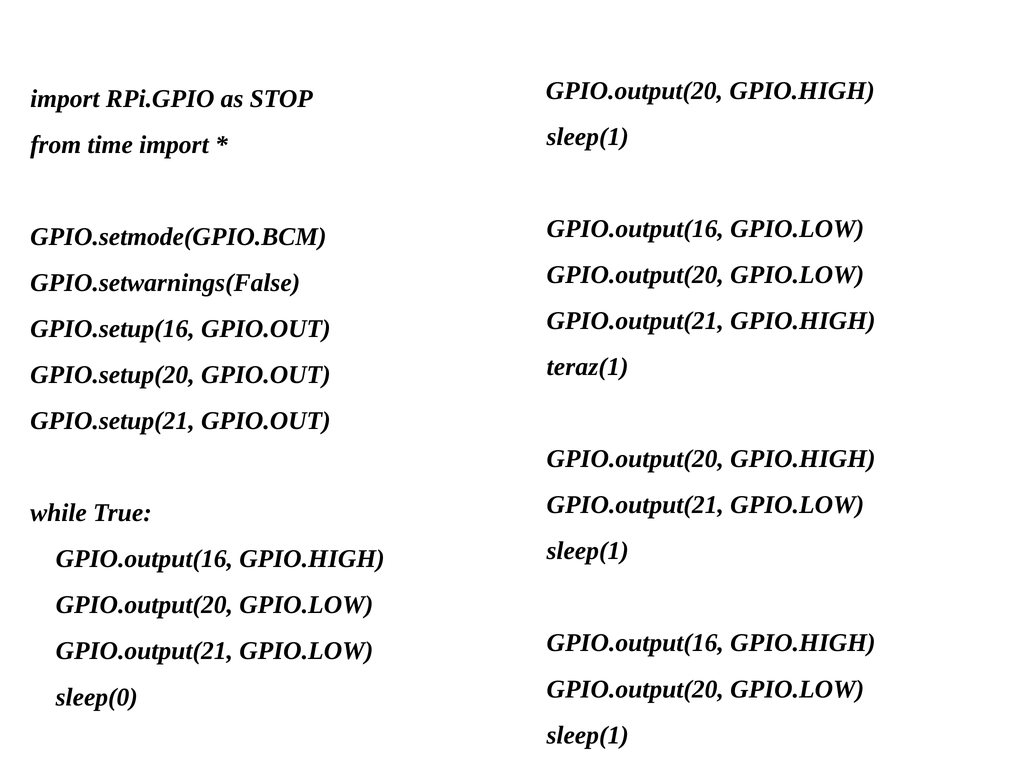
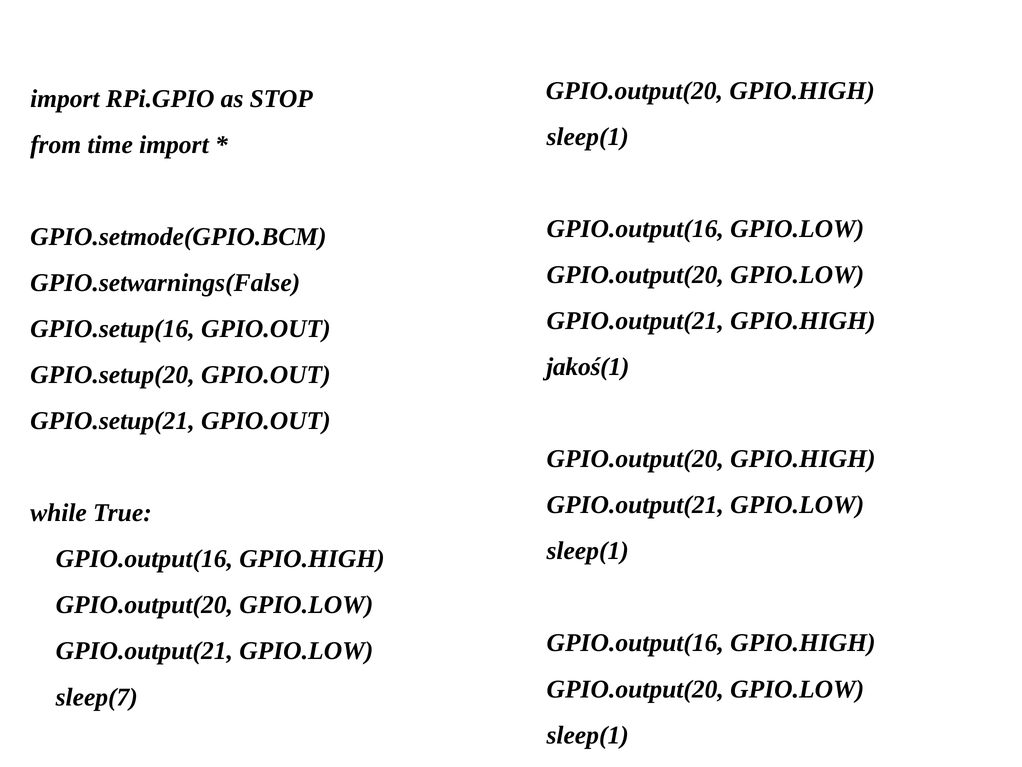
teraz(1: teraz(1 -> jakoś(1
sleep(0: sleep(0 -> sleep(7
